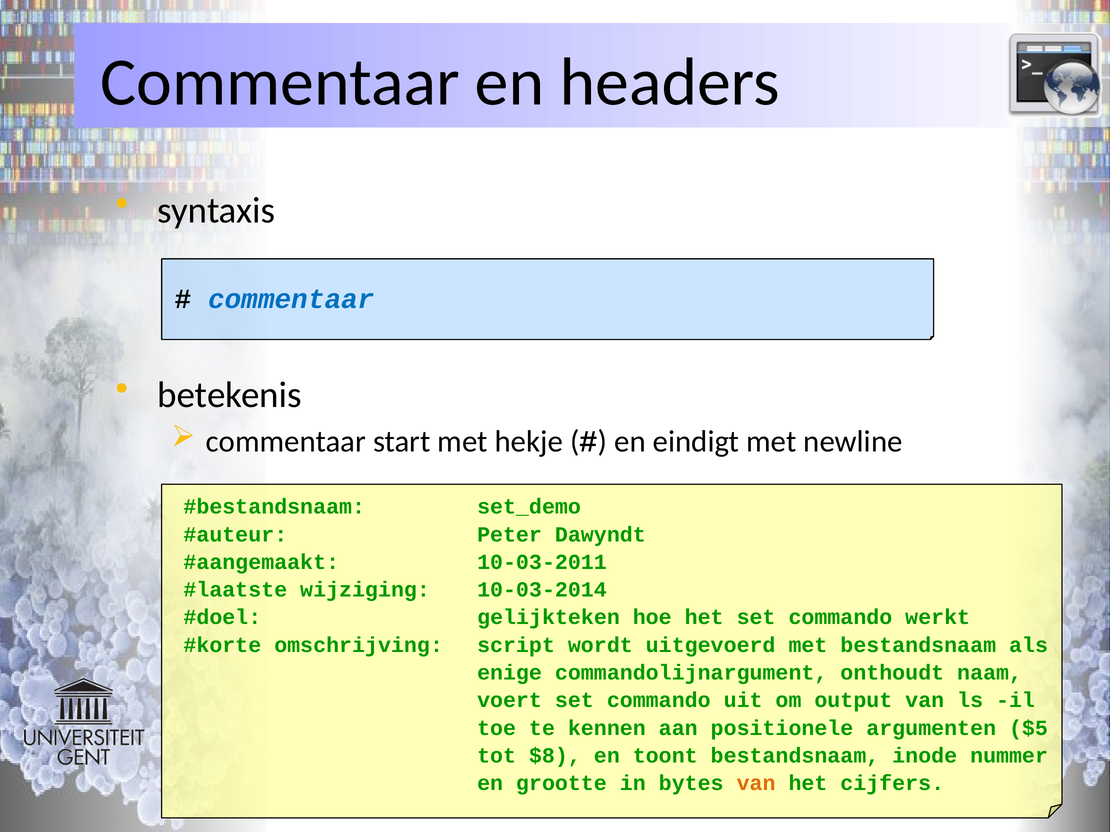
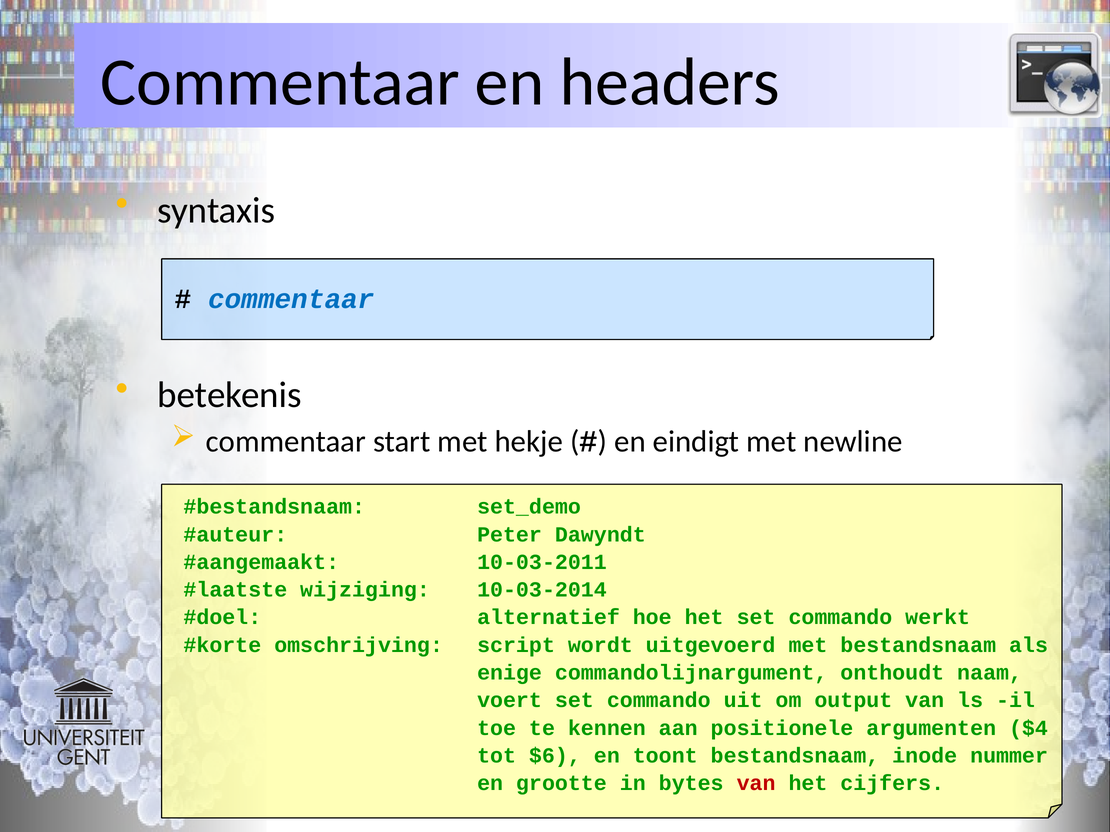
gelijkteken: gelijkteken -> alternatief
$5: $5 -> $4
$8: $8 -> $6
van at (756, 784) colour: orange -> red
